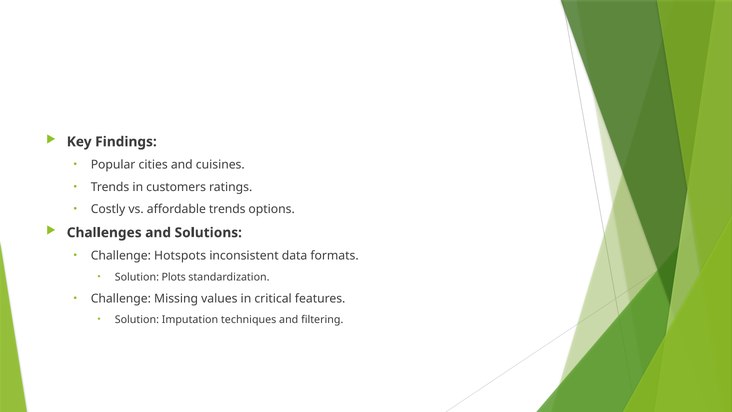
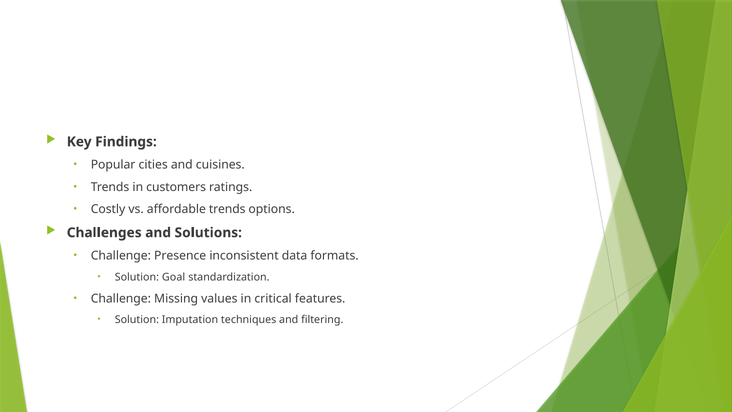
Hotspots: Hotspots -> Presence
Plots: Plots -> Goal
